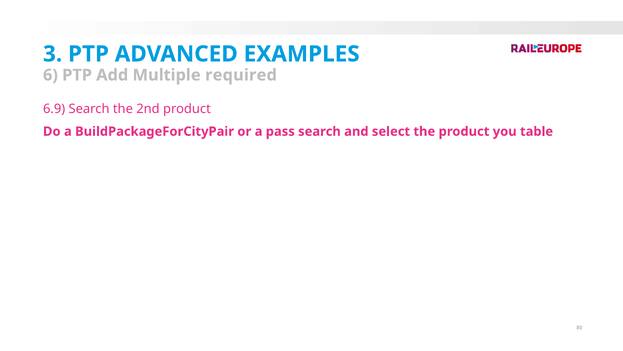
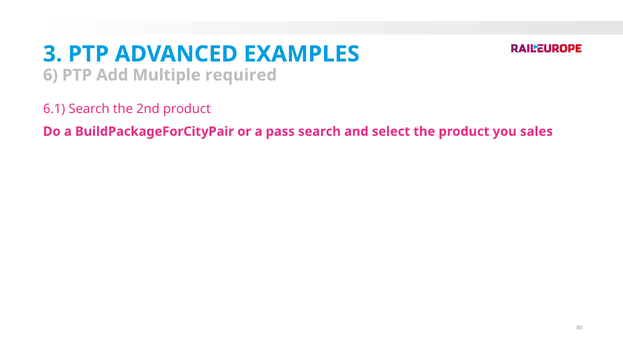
6.9: 6.9 -> 6.1
table: table -> sales
